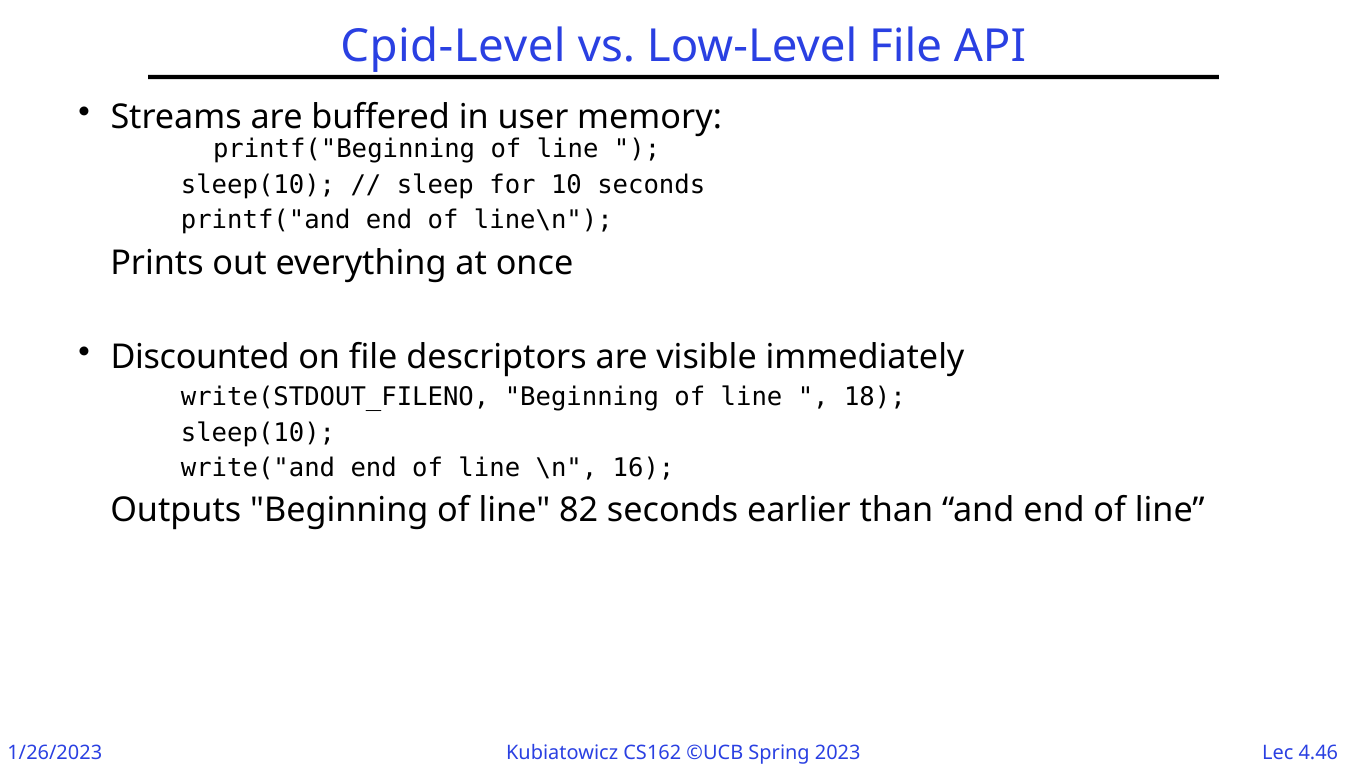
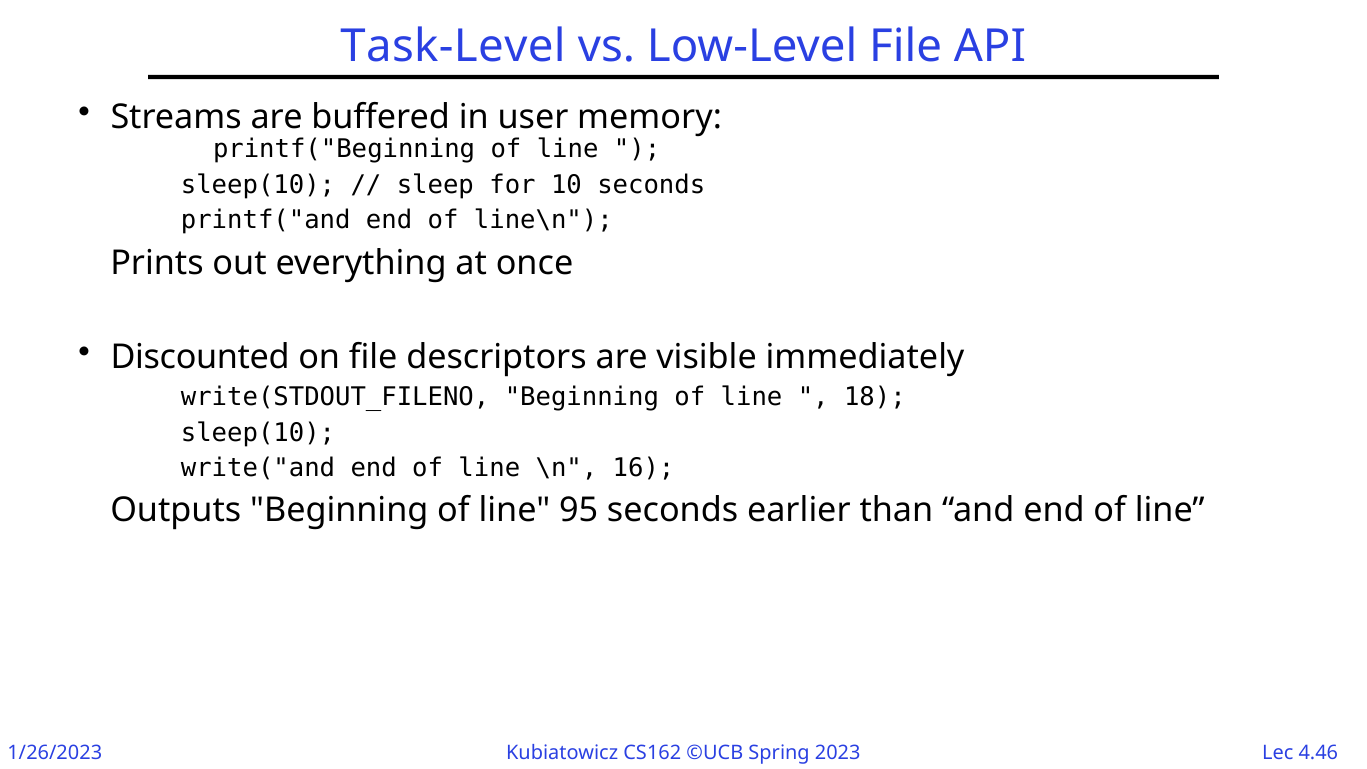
Cpid-Level: Cpid-Level -> Task-Level
82: 82 -> 95
